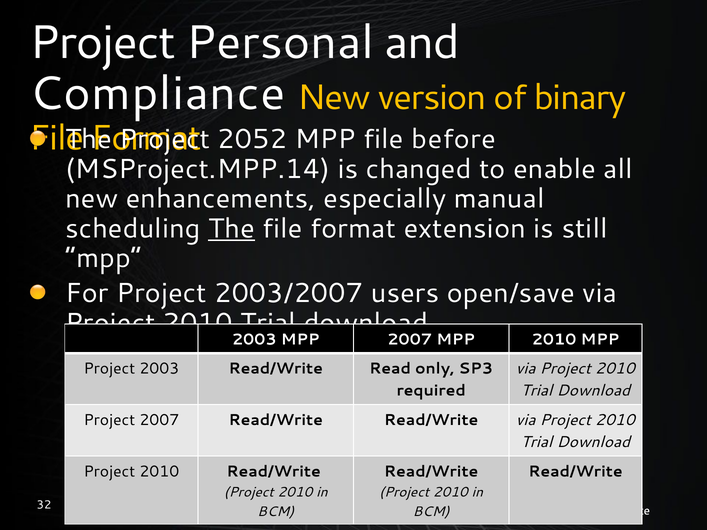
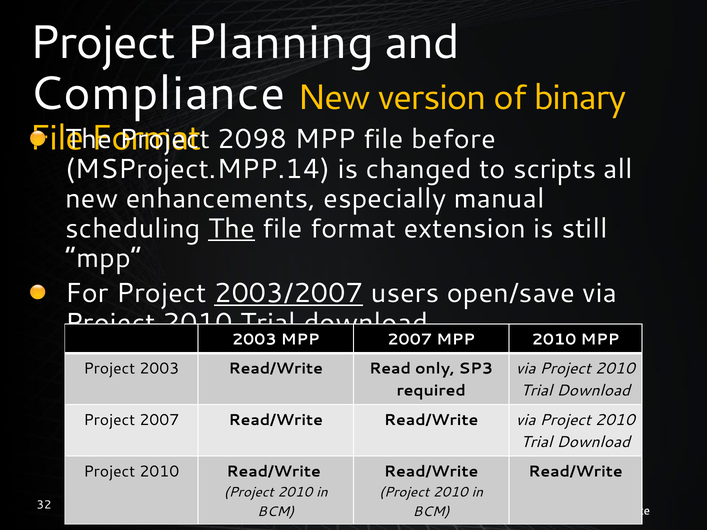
Personal: Personal -> Planning
2052: 2052 -> 2098
enable: enable -> scripts
2003/2007 underline: none -> present
